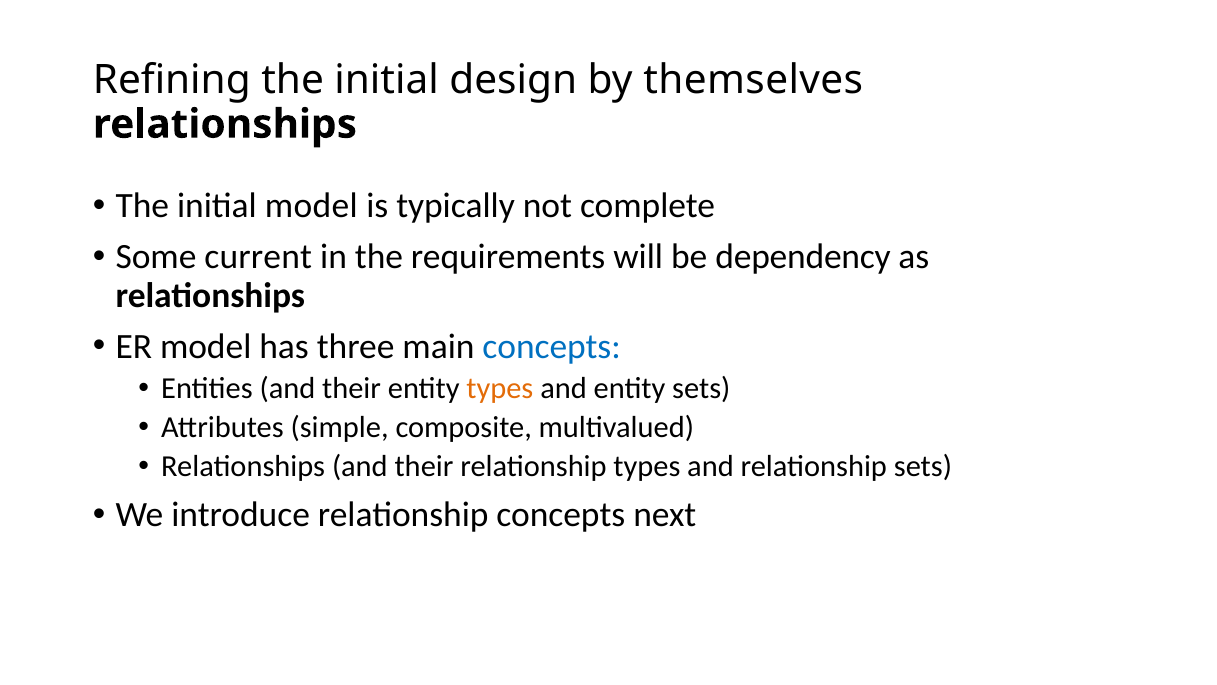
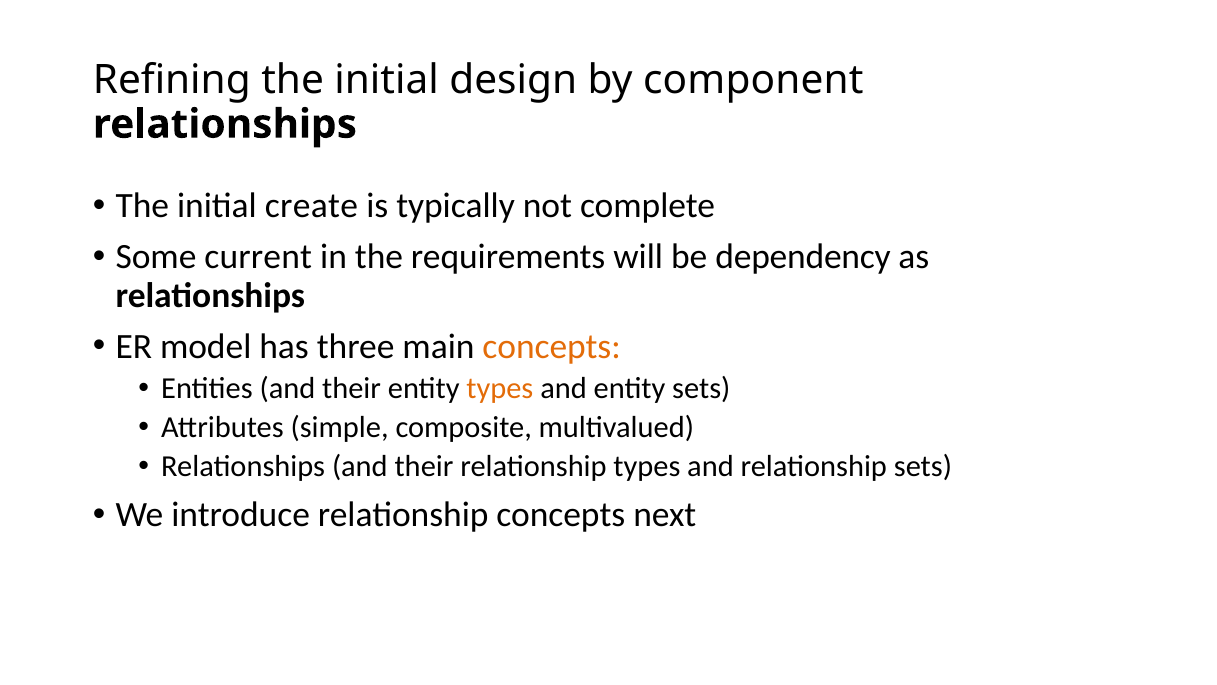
themselves: themselves -> component
initial model: model -> create
concepts at (552, 346) colour: blue -> orange
